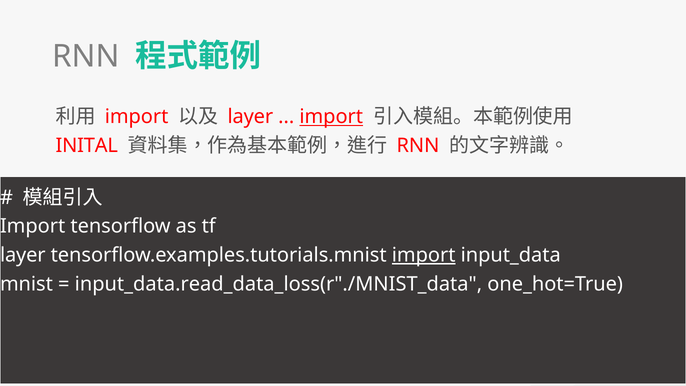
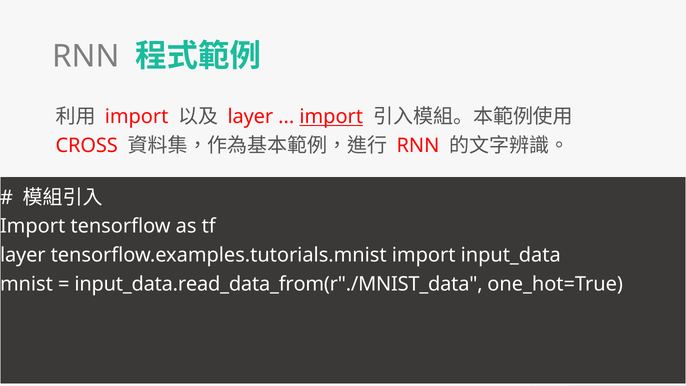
INITAL: INITAL -> CROSS
import at (424, 255) underline: present -> none
input_data.read_data_loss(r"./MNIST_data: input_data.read_data_loss(r"./MNIST_data -> input_data.read_data_from(r"./MNIST_data
